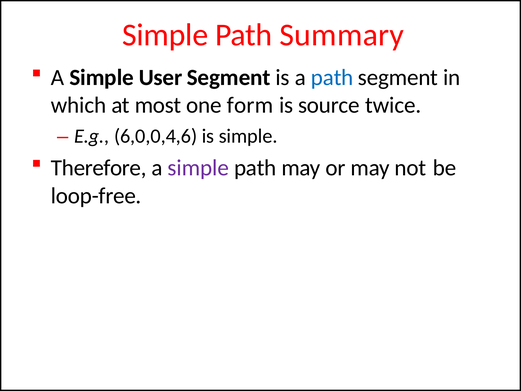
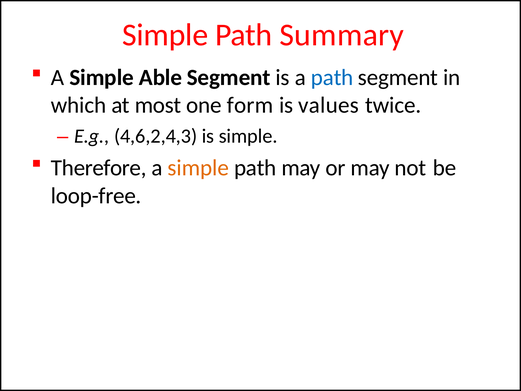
User: User -> Able
source: source -> values
6,0,0,4,6: 6,0,0,4,6 -> 4,6,2,4,3
simple at (198, 168) colour: purple -> orange
